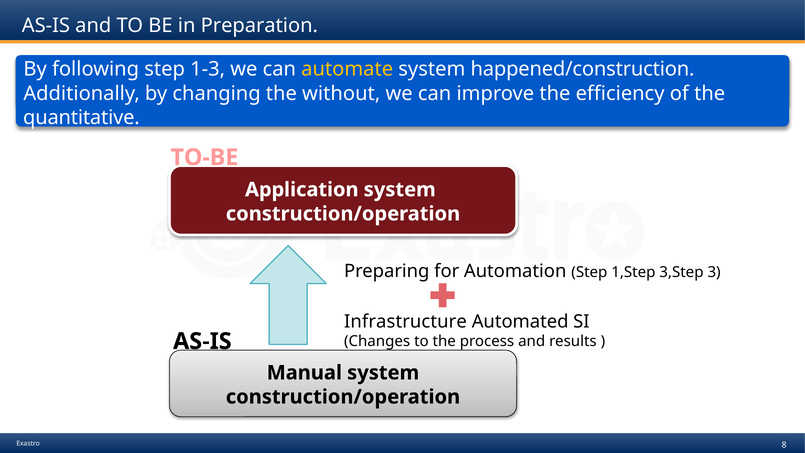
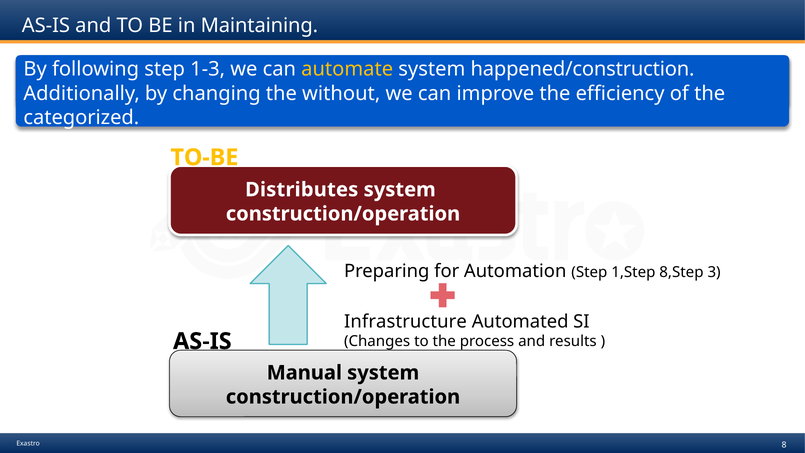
Preparation: Preparation -> Maintaining
quantitative: quantitative -> categorized
TO-BE colour: pink -> yellow
Application: Application -> Distributes
3,Step: 3,Step -> 8,Step
